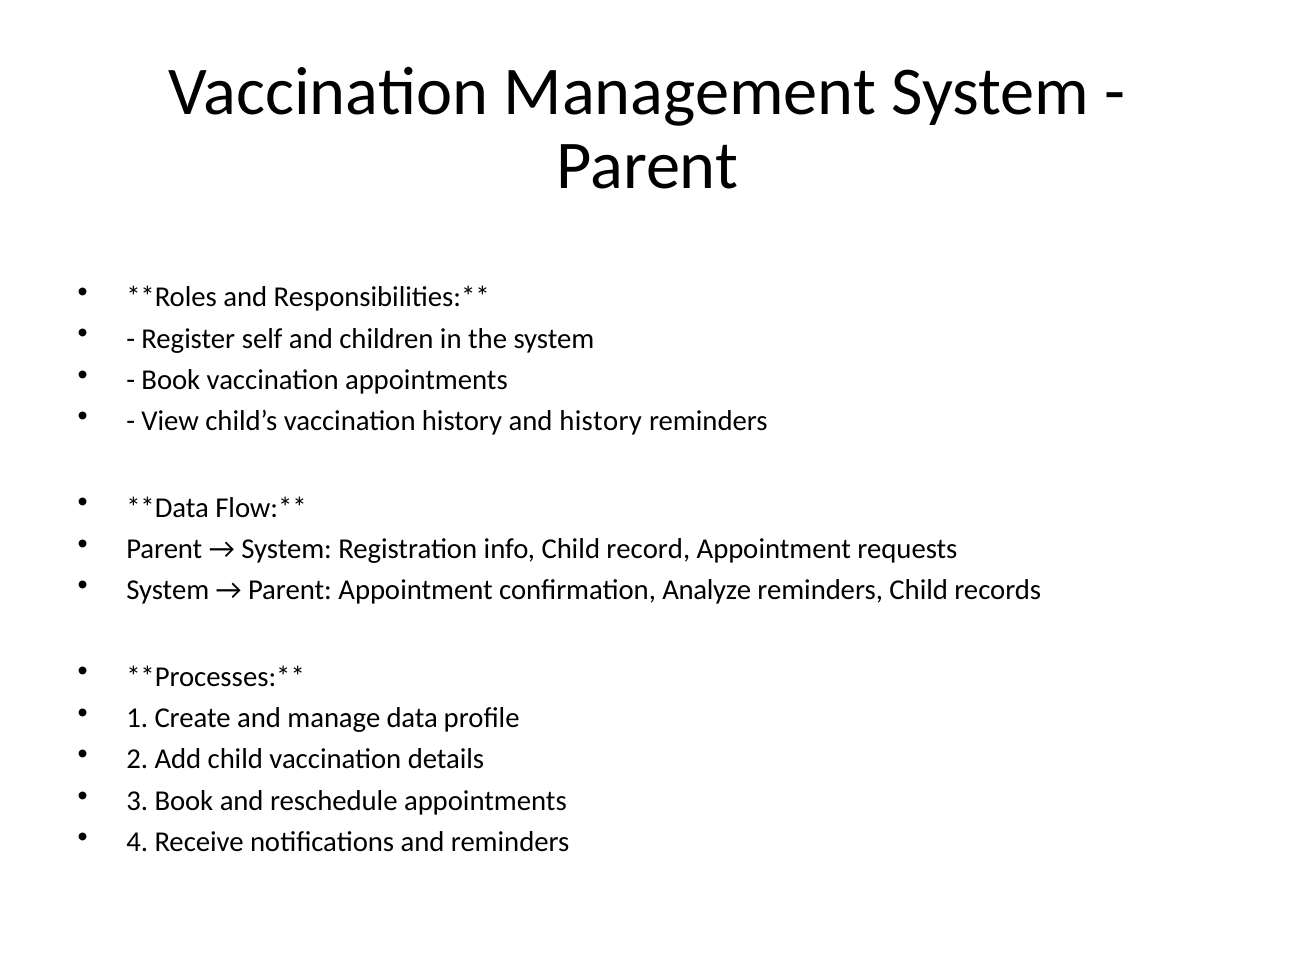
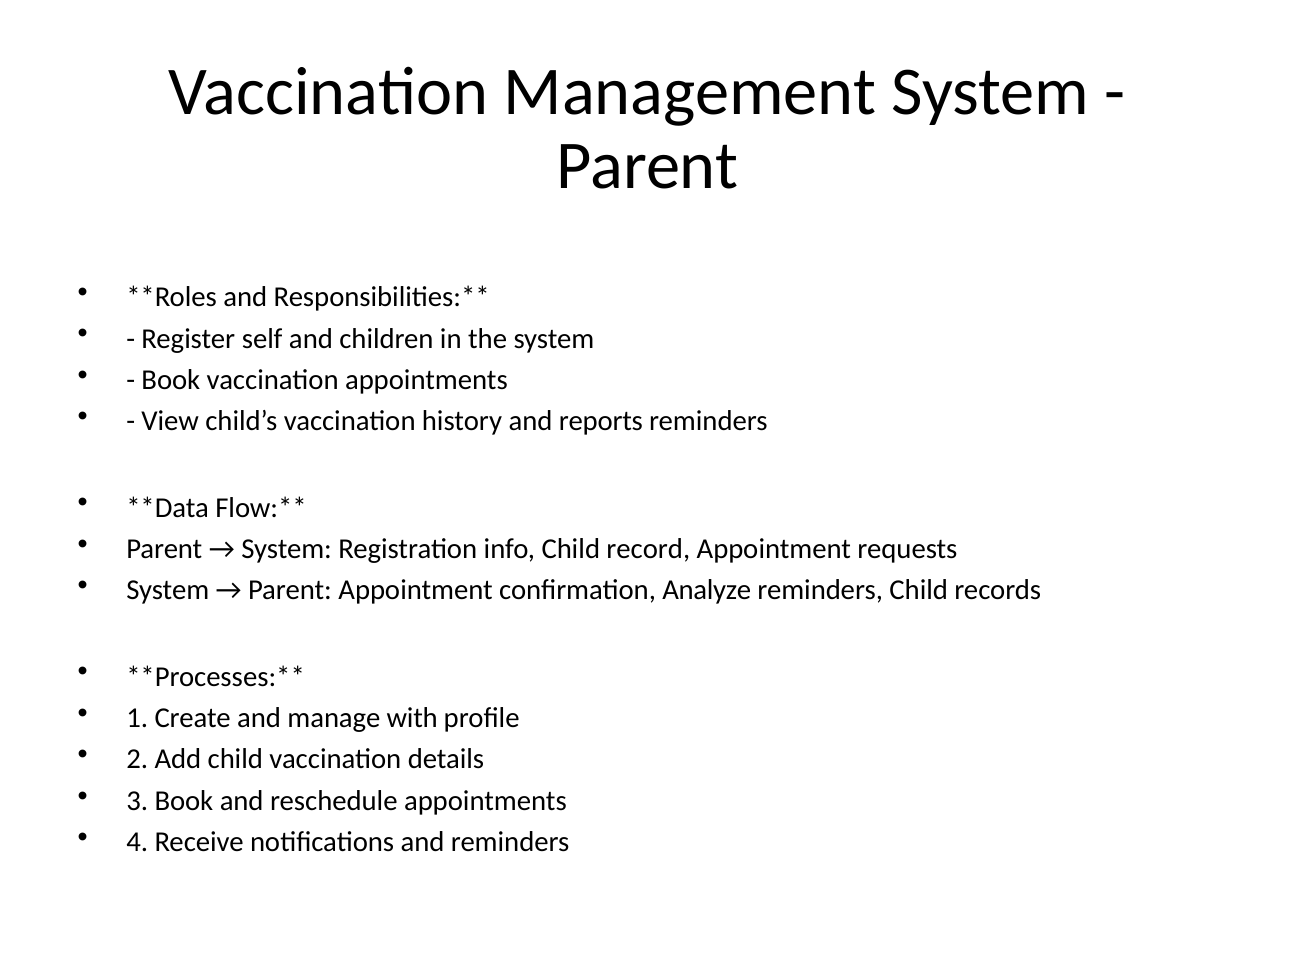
and history: history -> reports
data: data -> with
